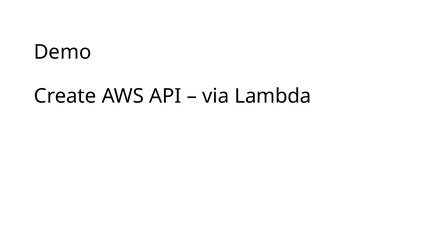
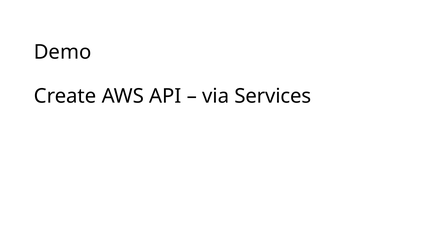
Lambda: Lambda -> Services
